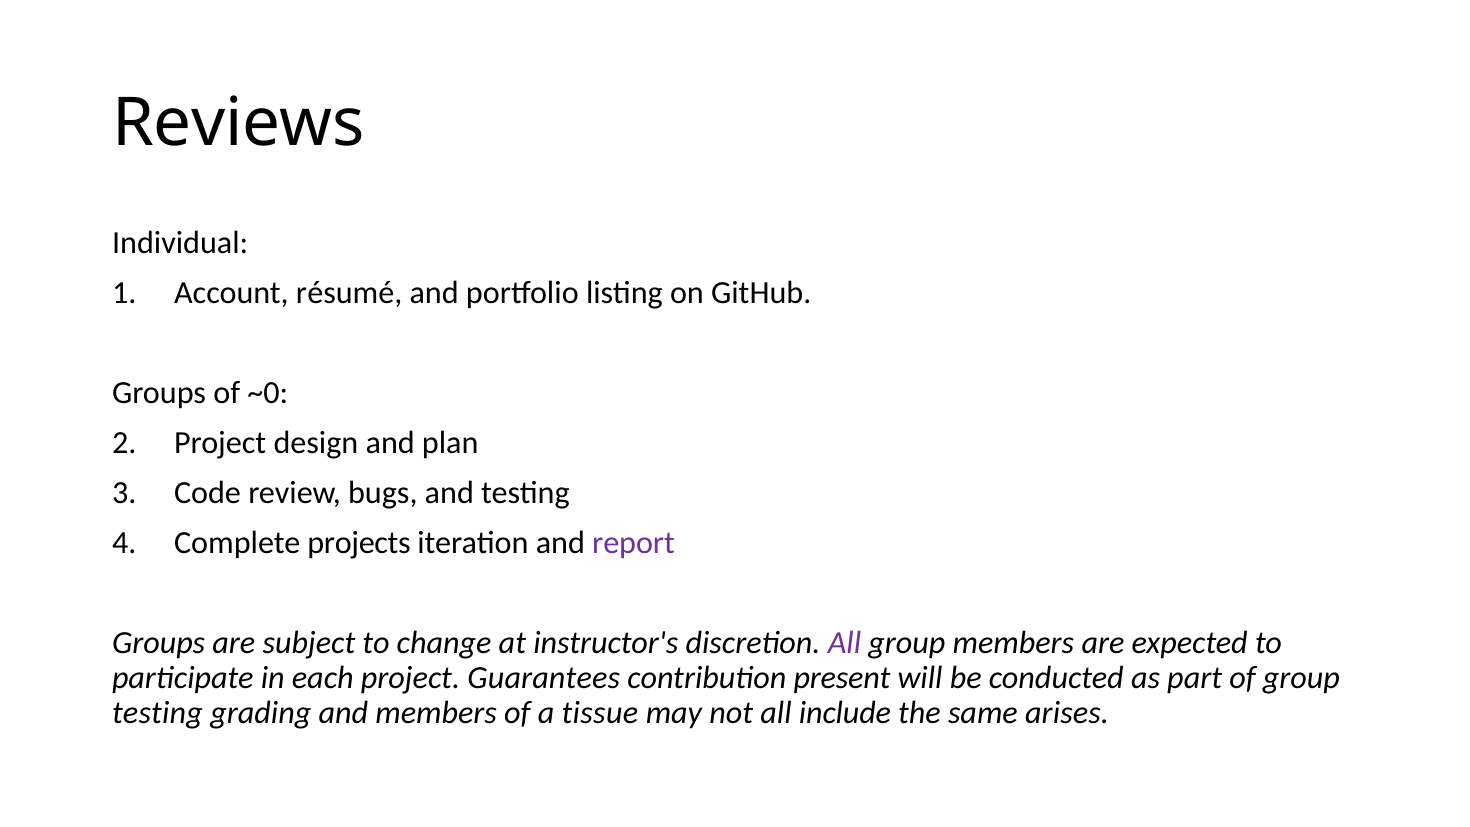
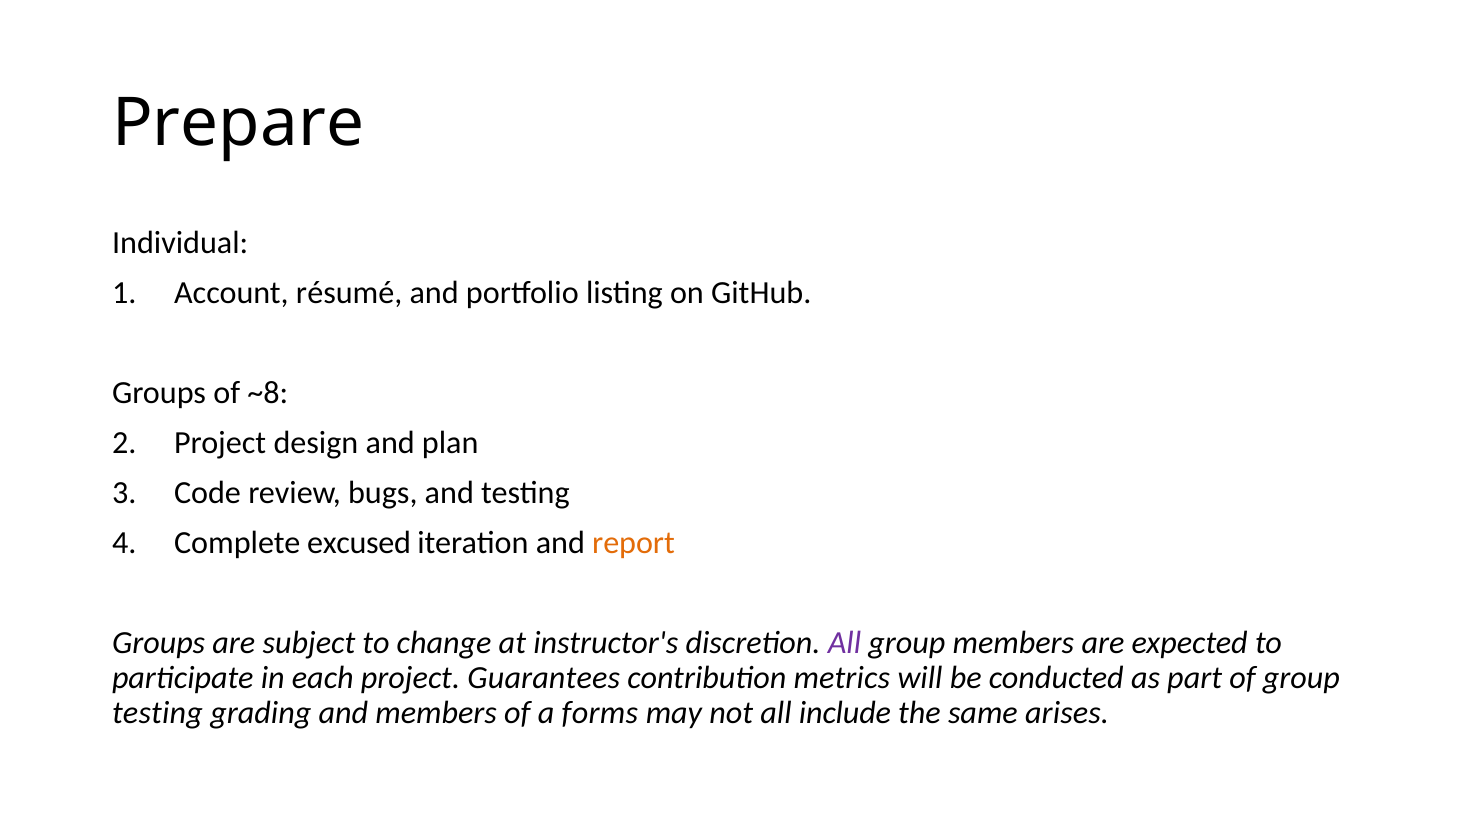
Reviews: Reviews -> Prepare
~0: ~0 -> ~8
projects: projects -> excused
report colour: purple -> orange
present: present -> metrics
tissue: tissue -> forms
